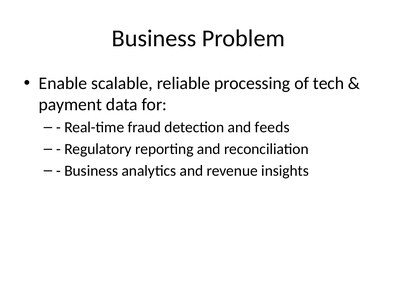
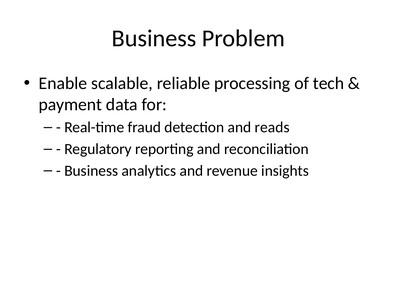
feeds: feeds -> reads
